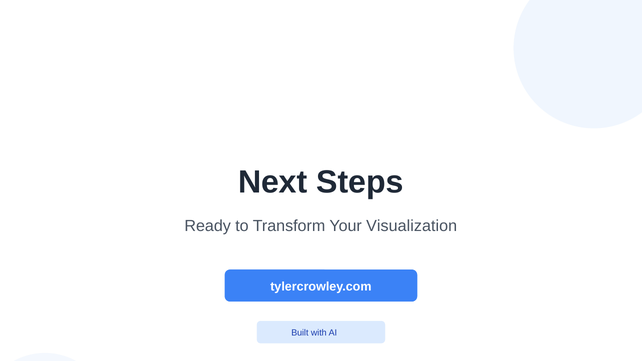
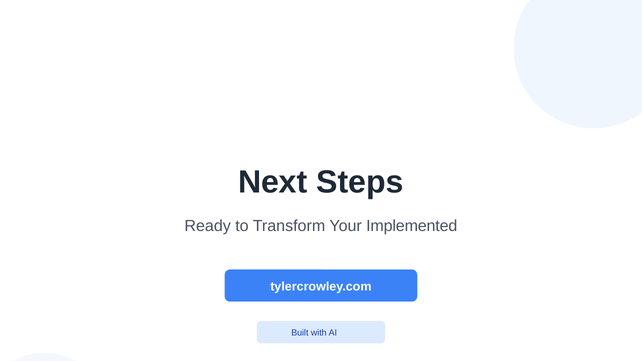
Visualization: Visualization -> Implemented
